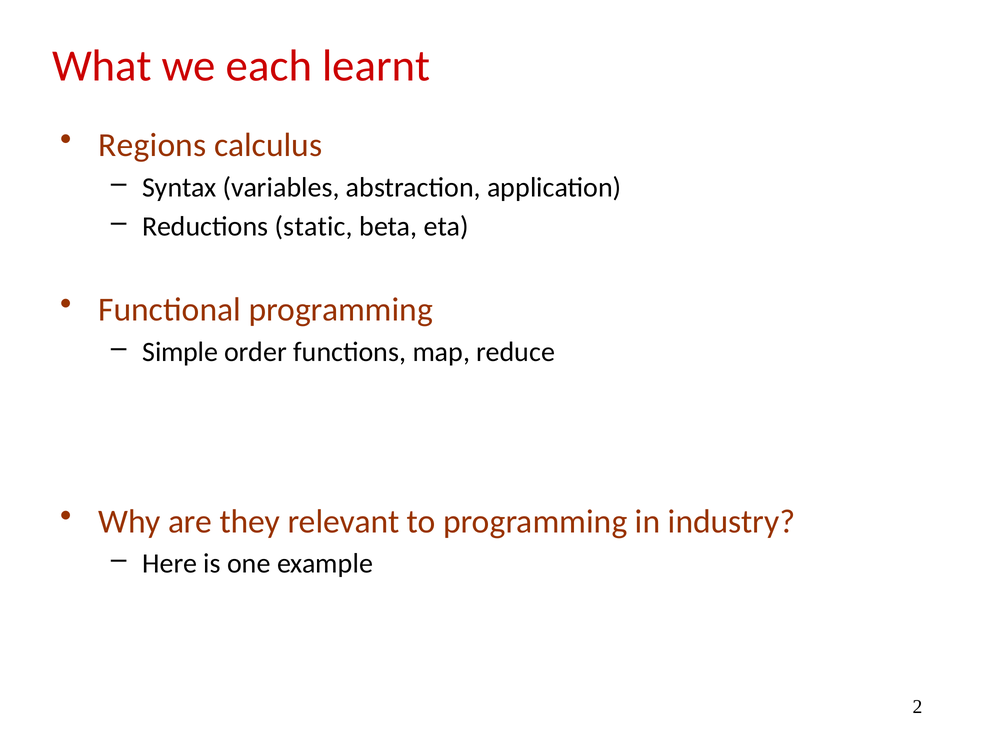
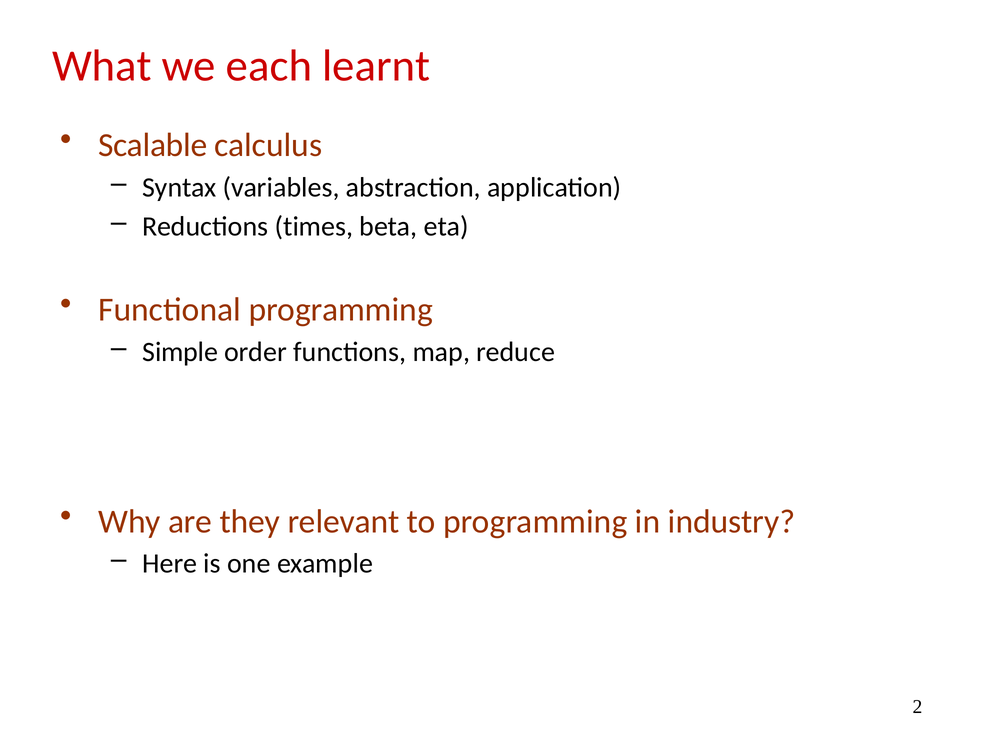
Regions: Regions -> Scalable
static: static -> times
